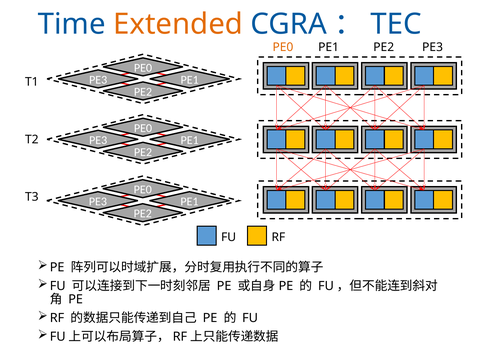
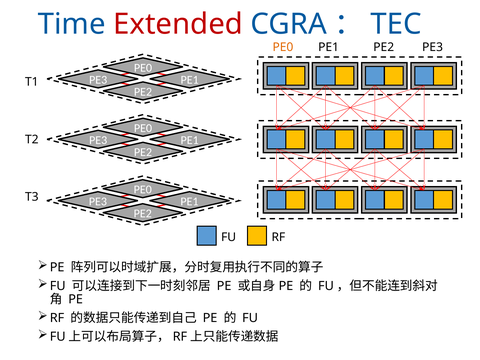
Extended colour: orange -> red
